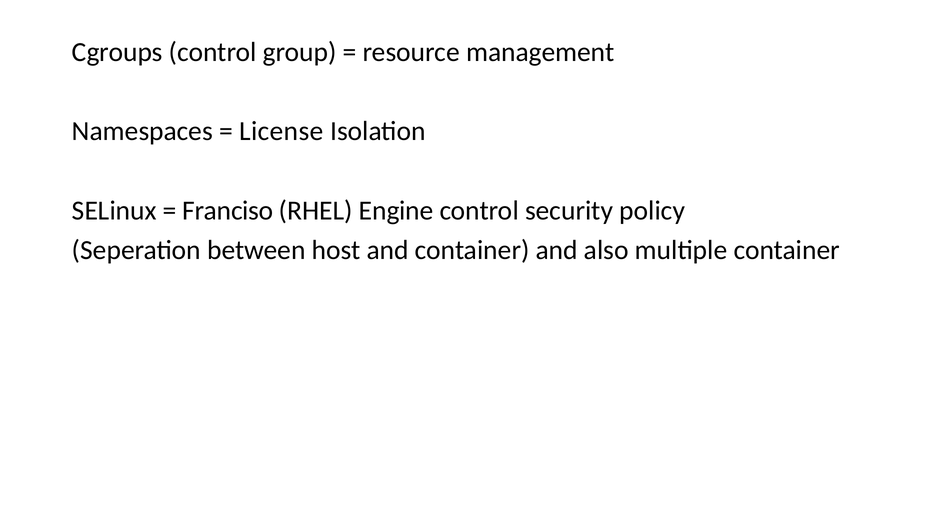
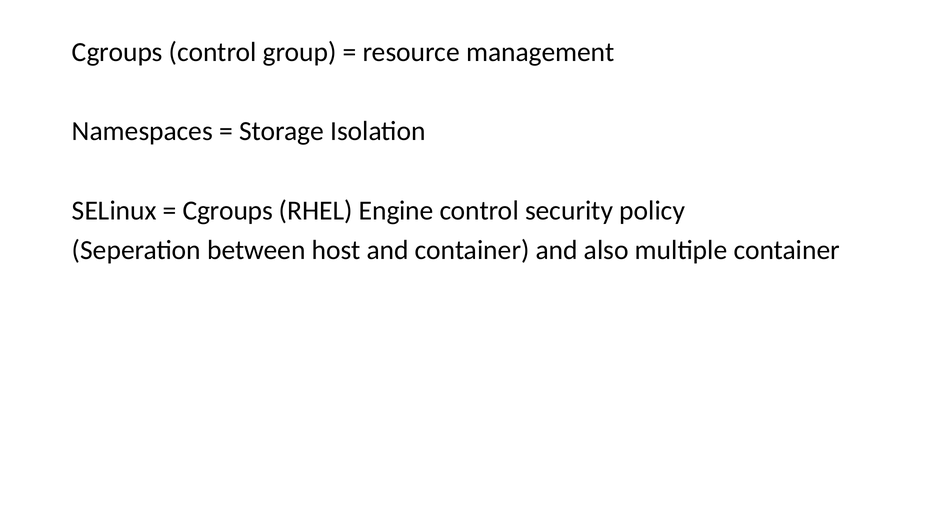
License: License -> Storage
Franciso at (228, 211): Franciso -> Cgroups
